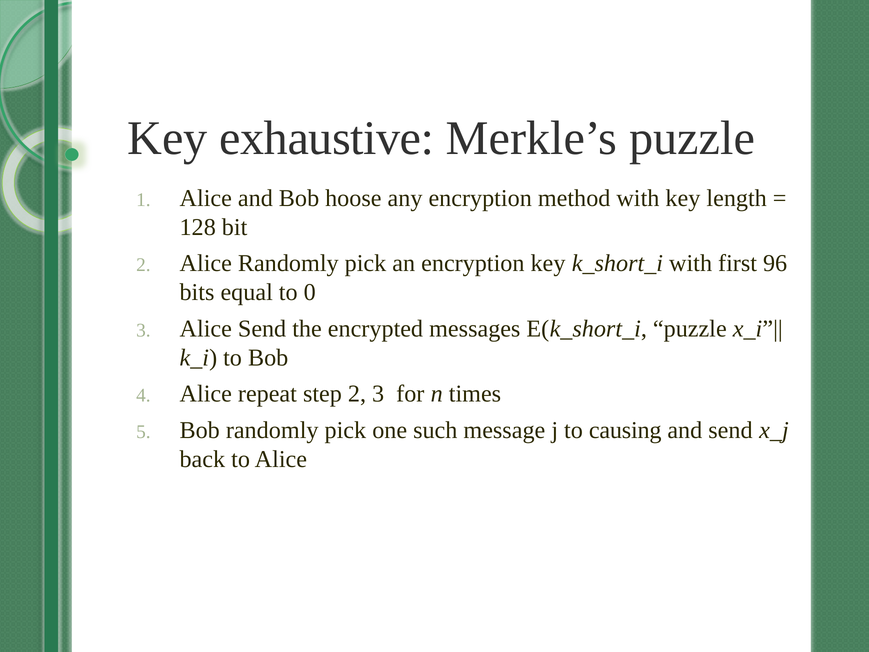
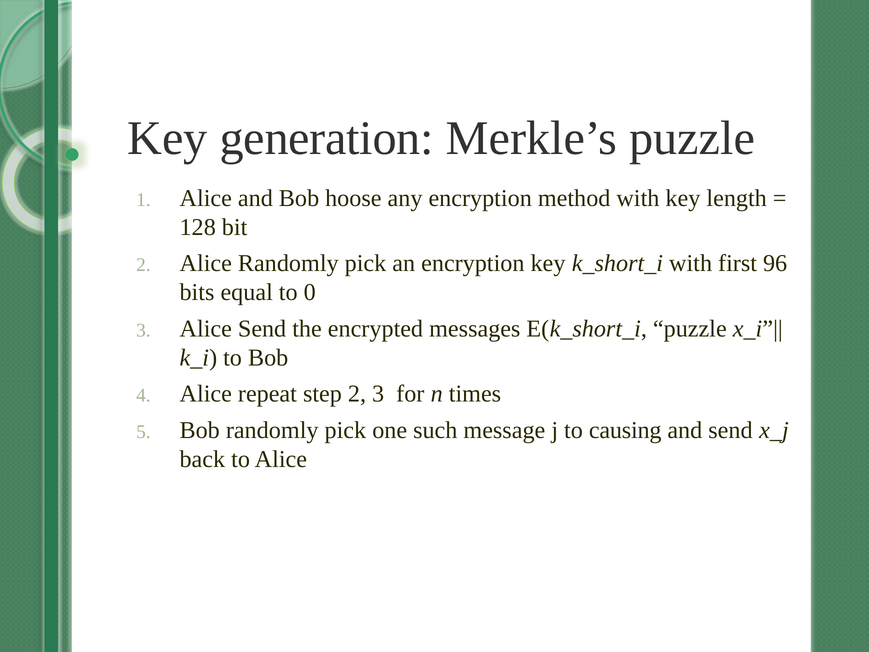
exhaustive: exhaustive -> generation
